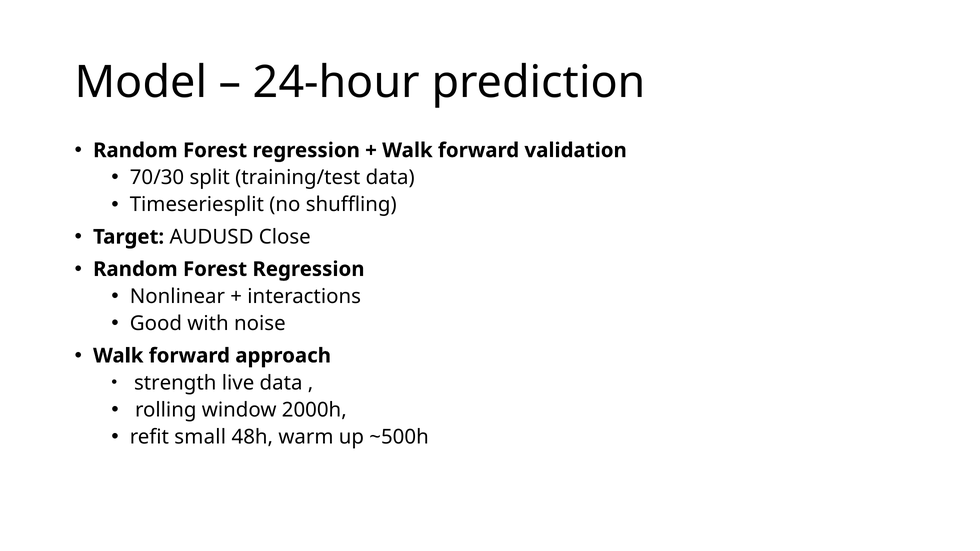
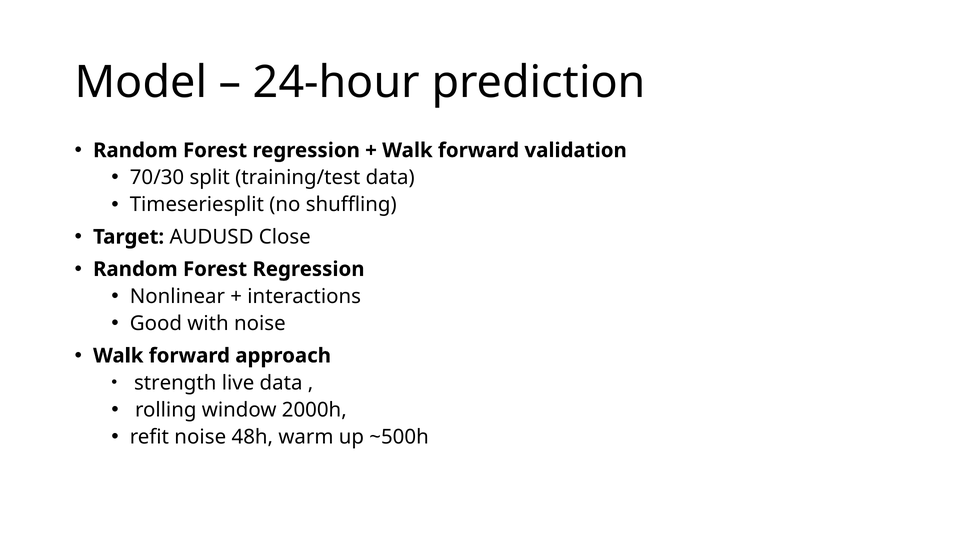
refit small: small -> noise
